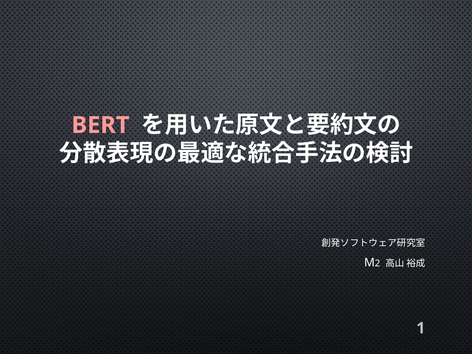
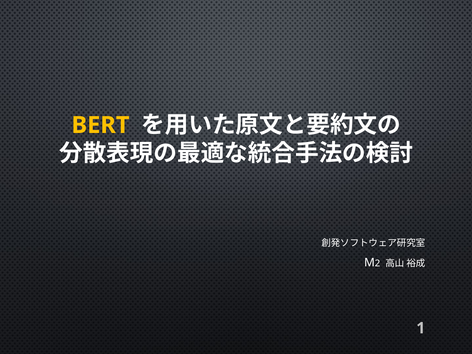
BERT colour: pink -> yellow
